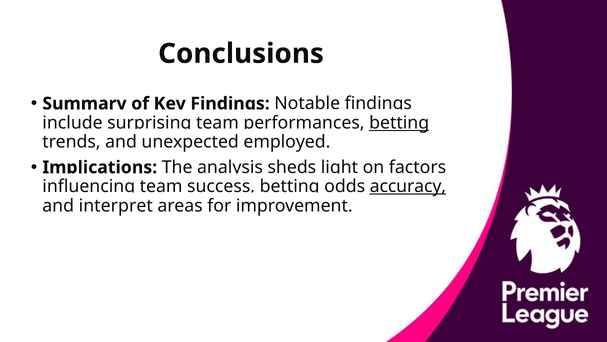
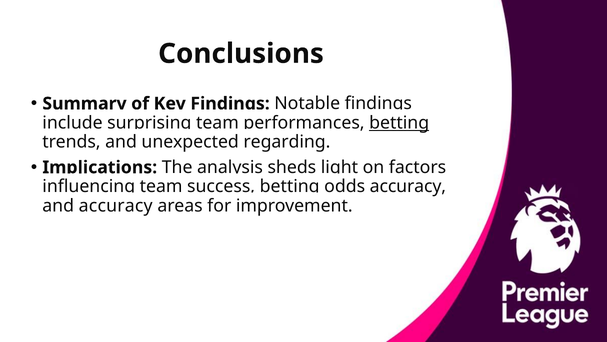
employed: employed -> regarding
accuracy at (408, 186) underline: present -> none
and interpret: interpret -> accuracy
